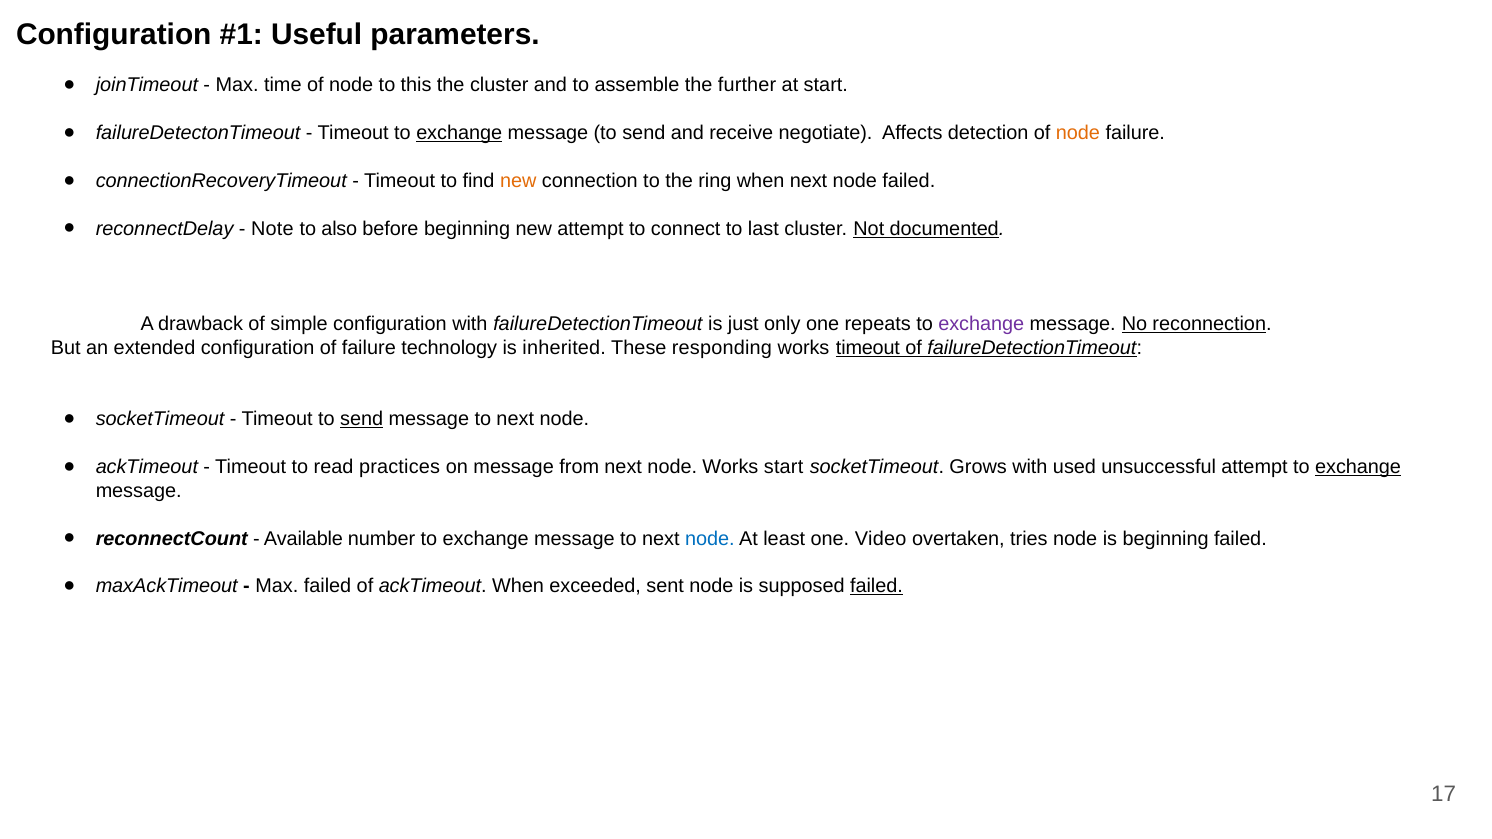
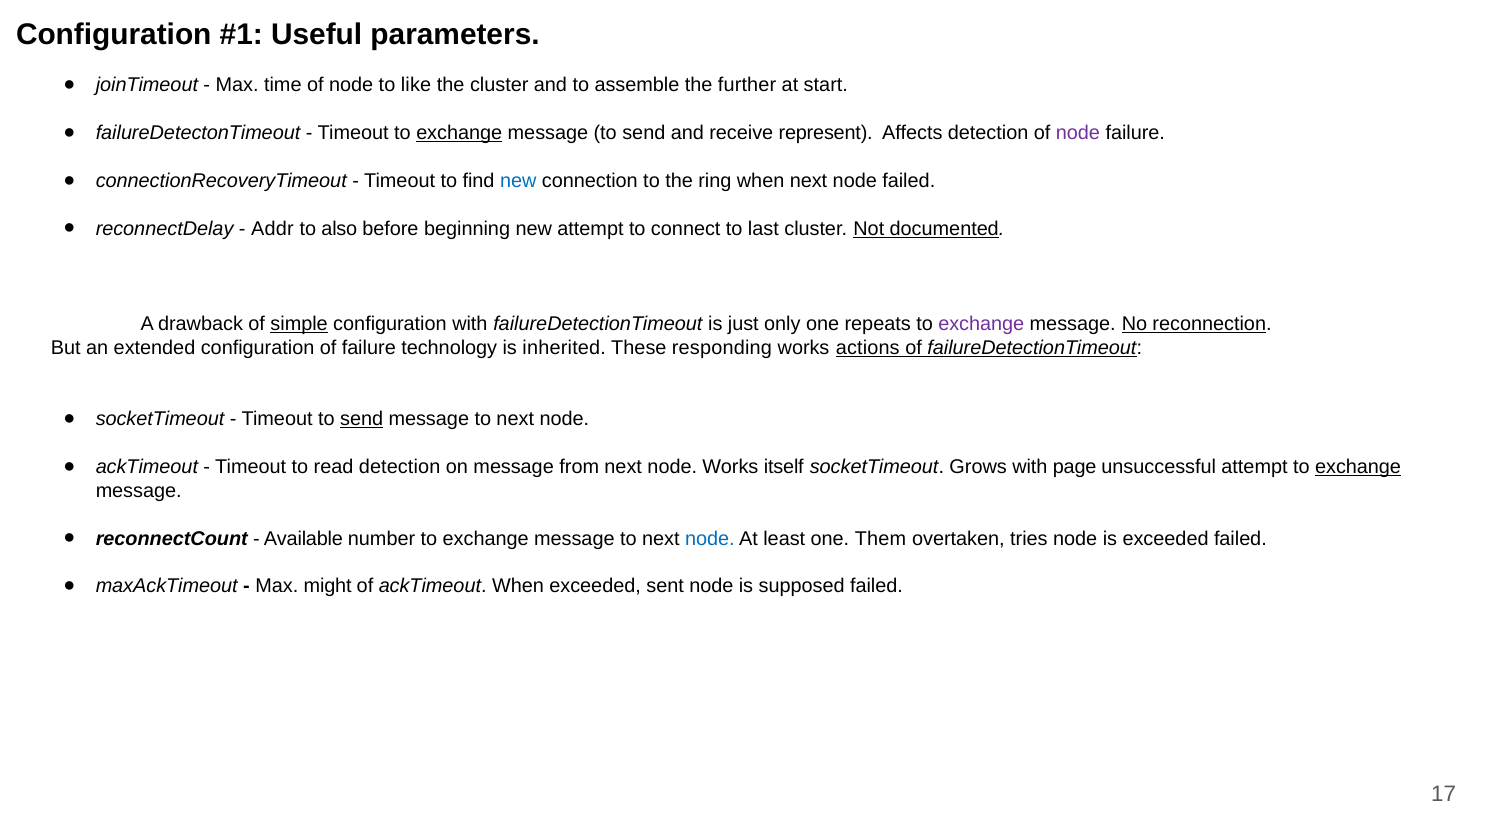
this: this -> like
negotiate: negotiate -> represent
node at (1078, 133) colour: orange -> purple
new at (518, 181) colour: orange -> blue
Note: Note -> Addr
simple underline: none -> present
works timeout: timeout -> actions
read practices: practices -> detection
Works start: start -> itself
used: used -> page
Video: Video -> Them
is beginning: beginning -> exceeded
Max failed: failed -> might
failed at (877, 586) underline: present -> none
